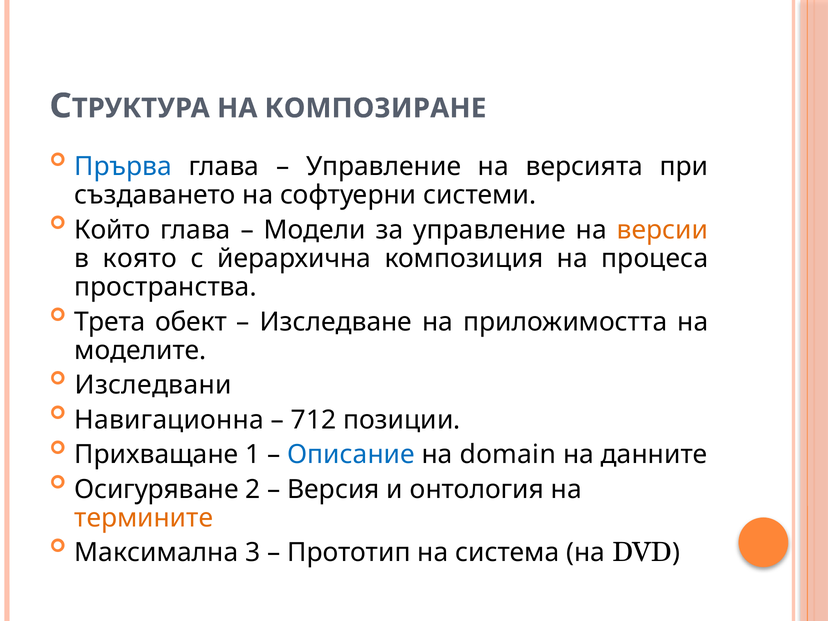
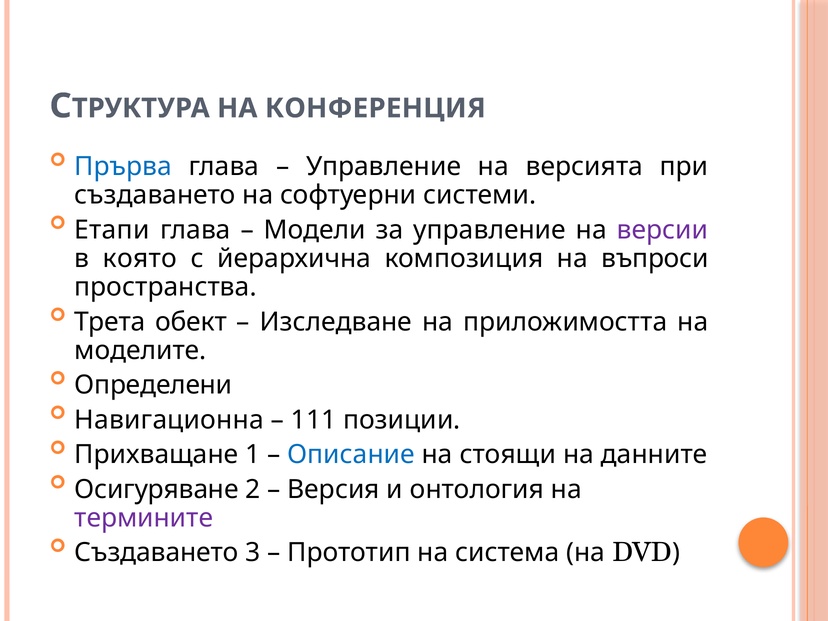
КОМПОЗИРАНЕ: КОМПОЗИРАНЕ -> КОНФЕРЕНЦИЯ
Който: Който -> Етапи
версии colour: orange -> purple
процеса: процеса -> въпроси
Изследвани: Изследвани -> Определени
712: 712 -> 111
domain: domain -> стоящи
термините colour: orange -> purple
Максимална at (156, 553): Максимална -> Създаването
